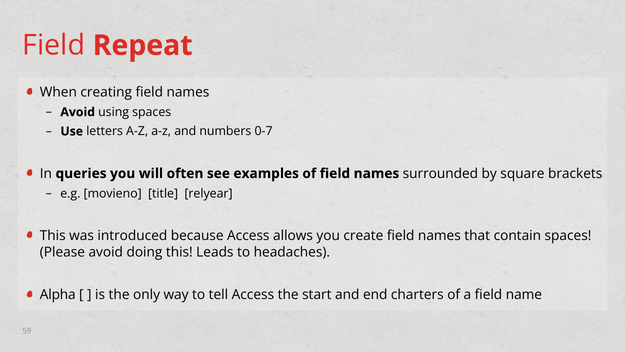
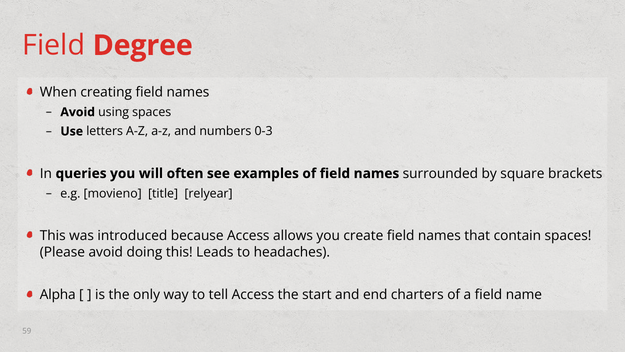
Repeat: Repeat -> Degree
0-7: 0-7 -> 0-3
